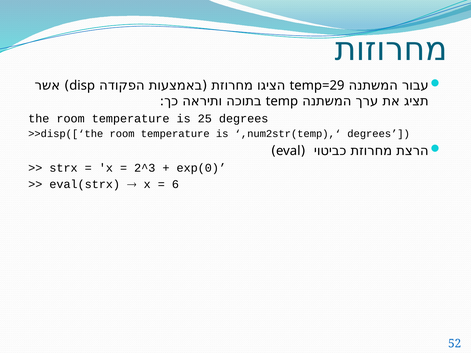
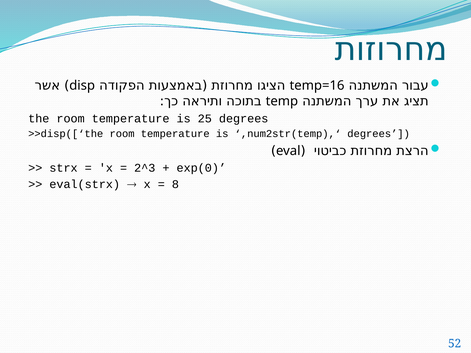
temp=29: temp=29 -> temp=16
6: 6 -> 8
